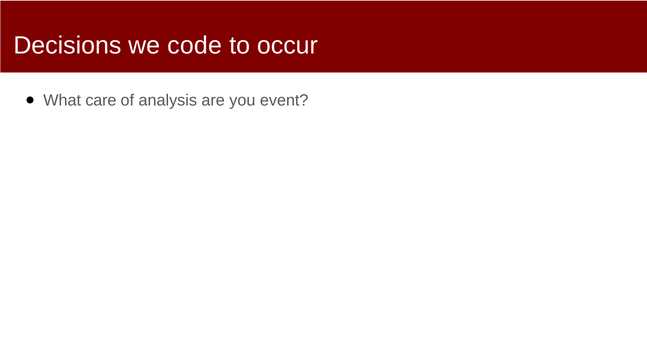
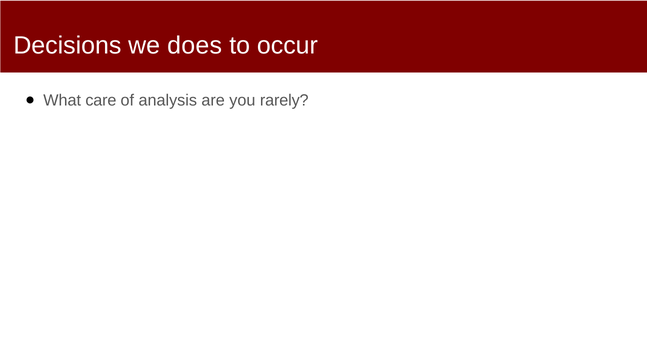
code: code -> does
event: event -> rarely
